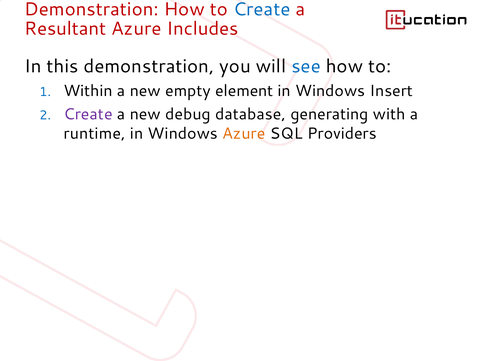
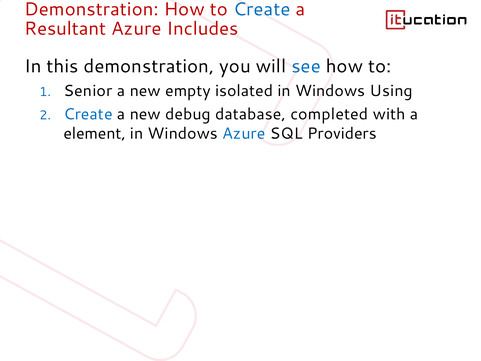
Within: Within -> Senior
element: element -> isolated
Insert: Insert -> Using
Create at (88, 114) colour: purple -> blue
generating: generating -> completed
runtime: runtime -> element
Azure at (244, 133) colour: orange -> blue
